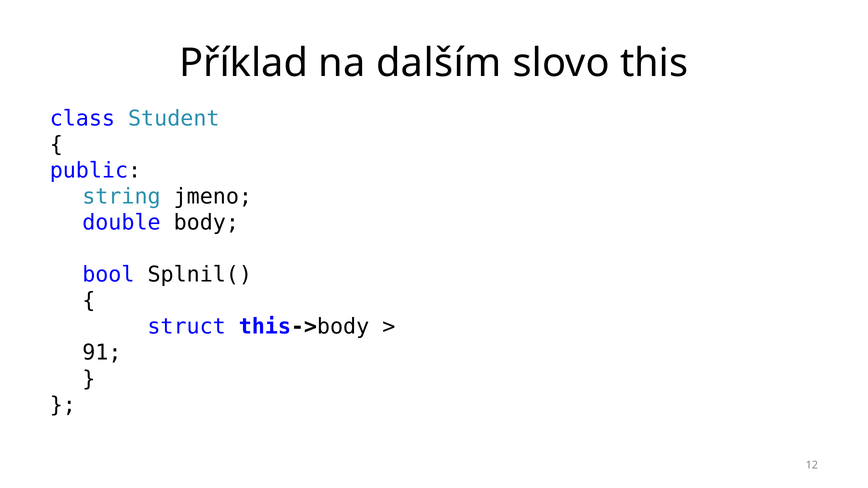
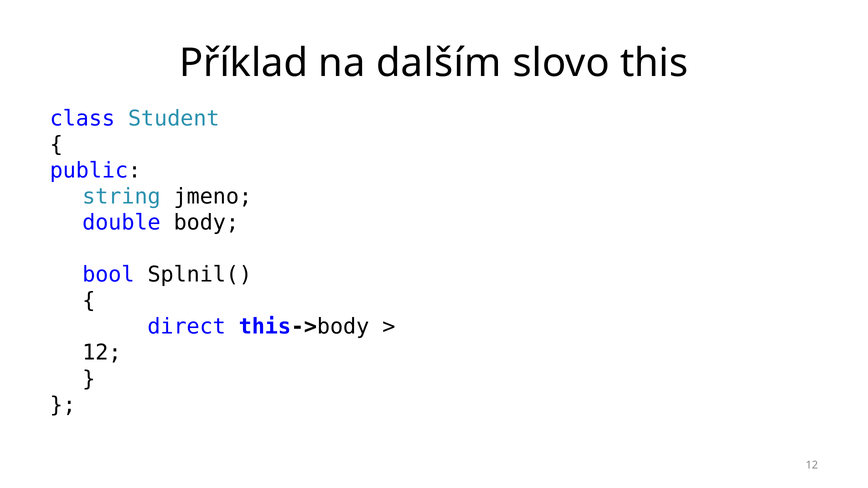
struct: struct -> direct
91 at (102, 353): 91 -> 12
